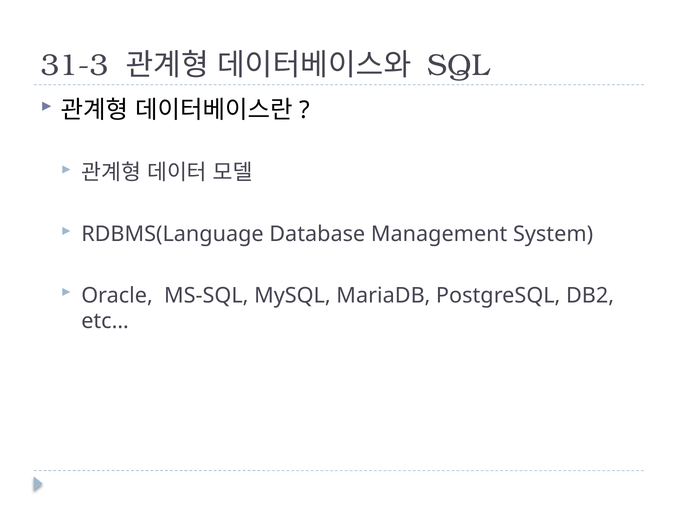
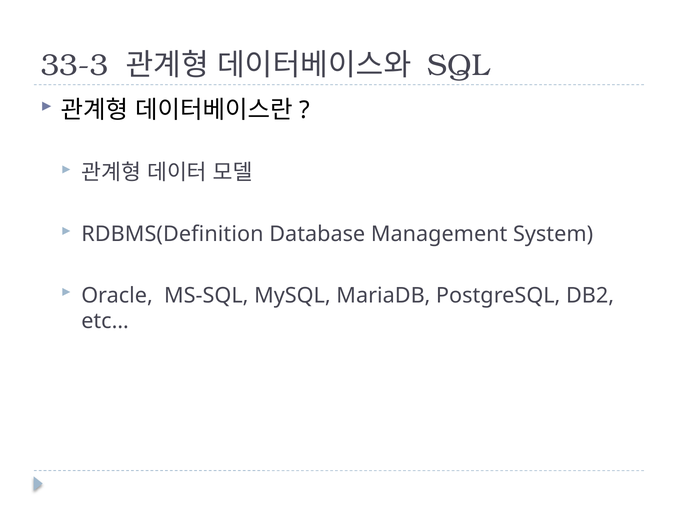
31-3: 31-3 -> 33-3
RDBMS(Language: RDBMS(Language -> RDBMS(Definition
